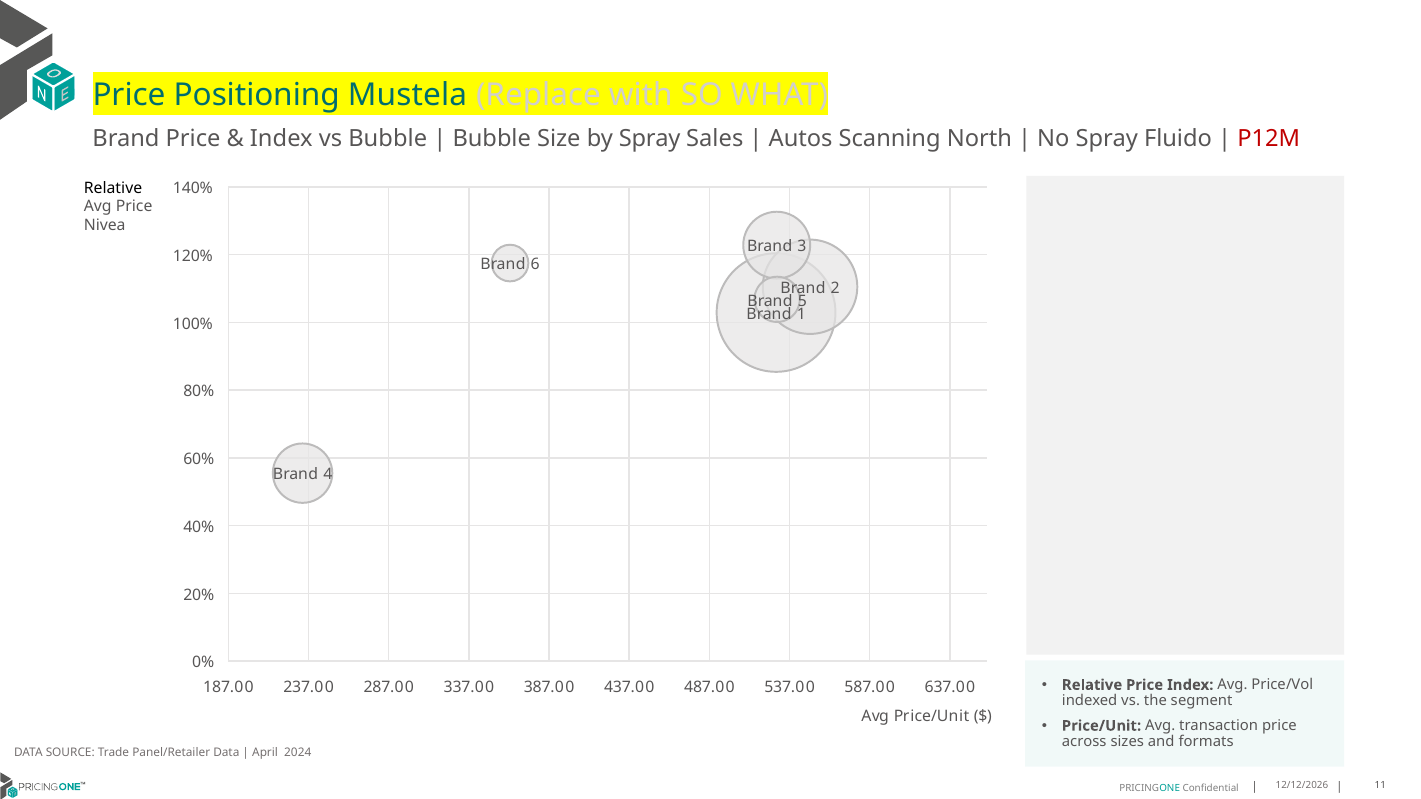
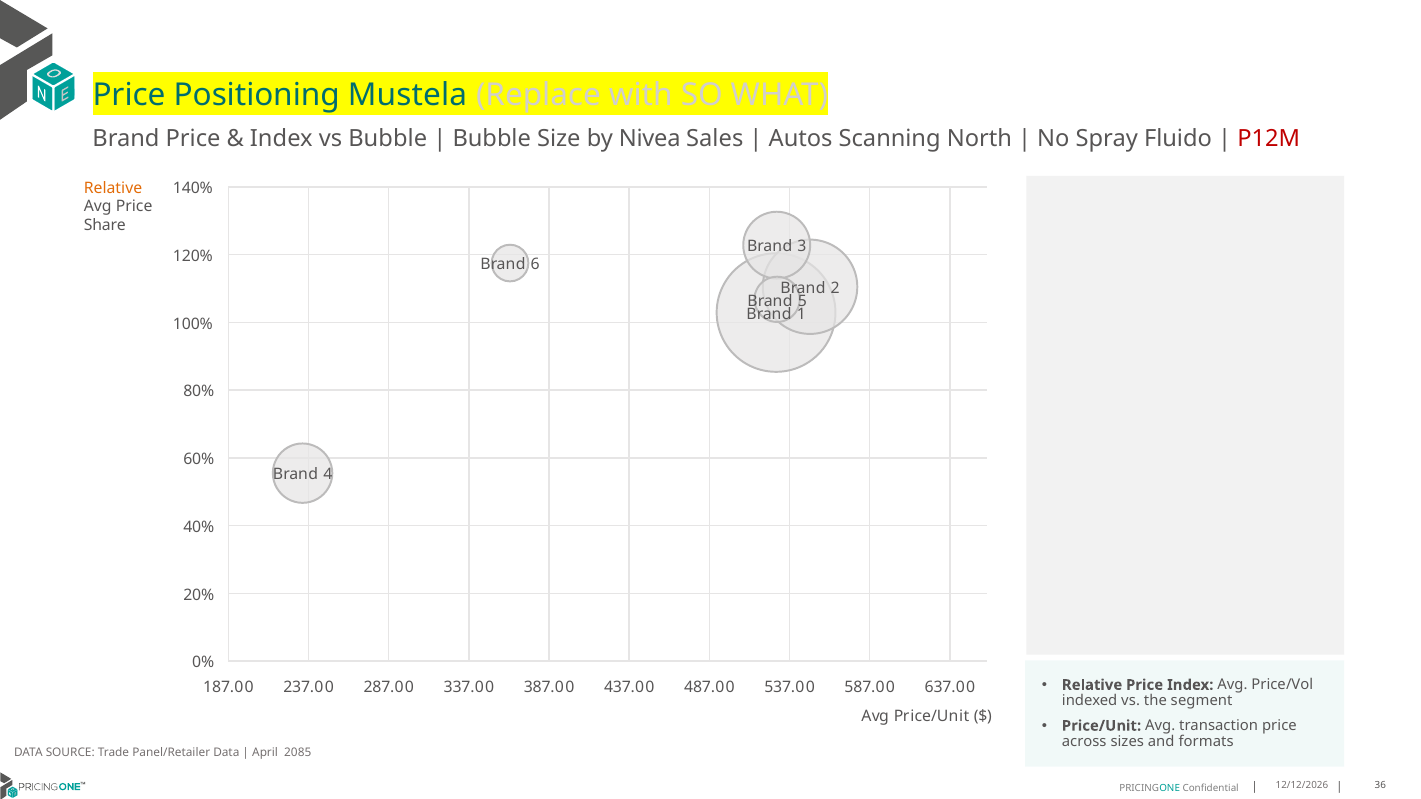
by Spray: Spray -> Nivea
Relative at (113, 188) colour: black -> orange
Nivea: Nivea -> Share
2024: 2024 -> 2085
11: 11 -> 36
